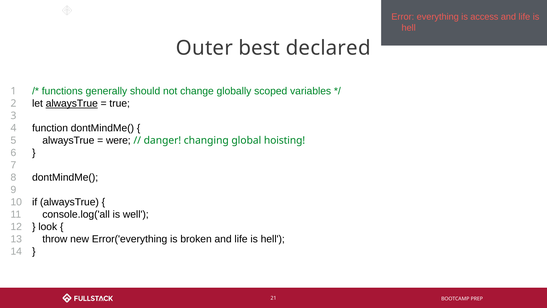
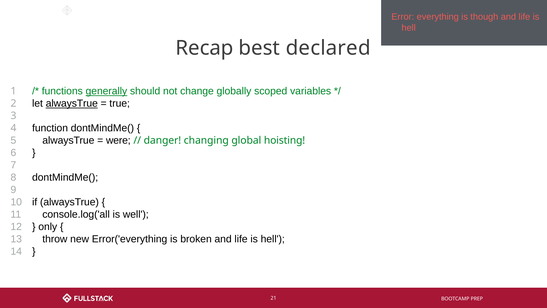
access: access -> though
Outer: Outer -> Recap
generally underline: none -> present
look: look -> only
